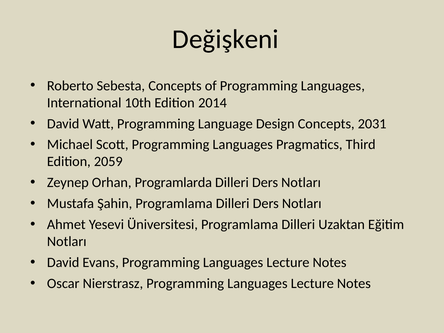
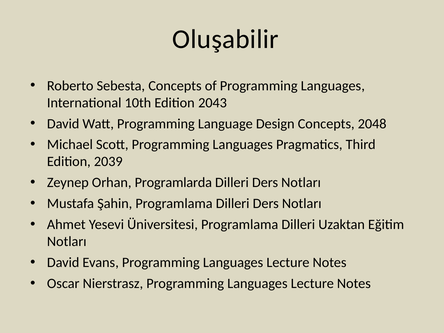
Değişkeni: Değişkeni -> Oluşabilir
2014: 2014 -> 2043
2031: 2031 -> 2048
2059: 2059 -> 2039
